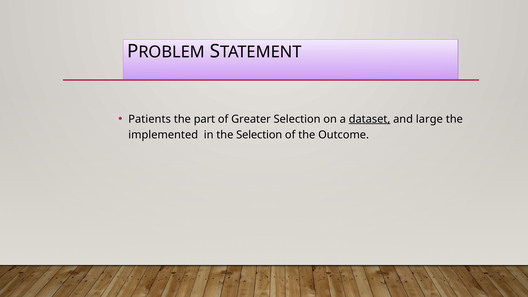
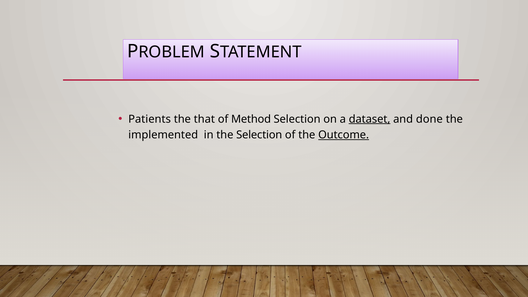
part: part -> that
Greater: Greater -> Method
large: large -> done
Outcome underline: none -> present
